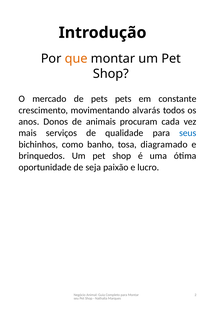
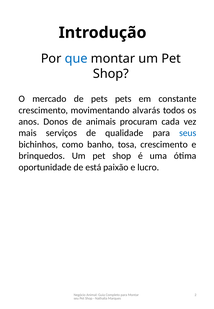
que colour: orange -> blue
tosa diagramado: diagramado -> crescimento
seja: seja -> está
